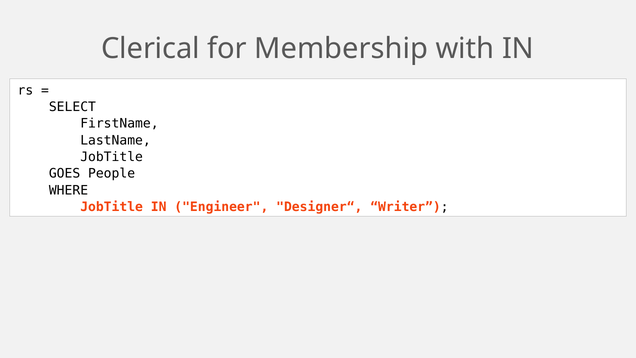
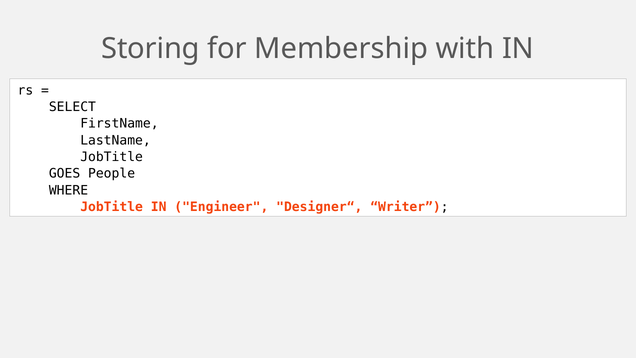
Clerical: Clerical -> Storing
